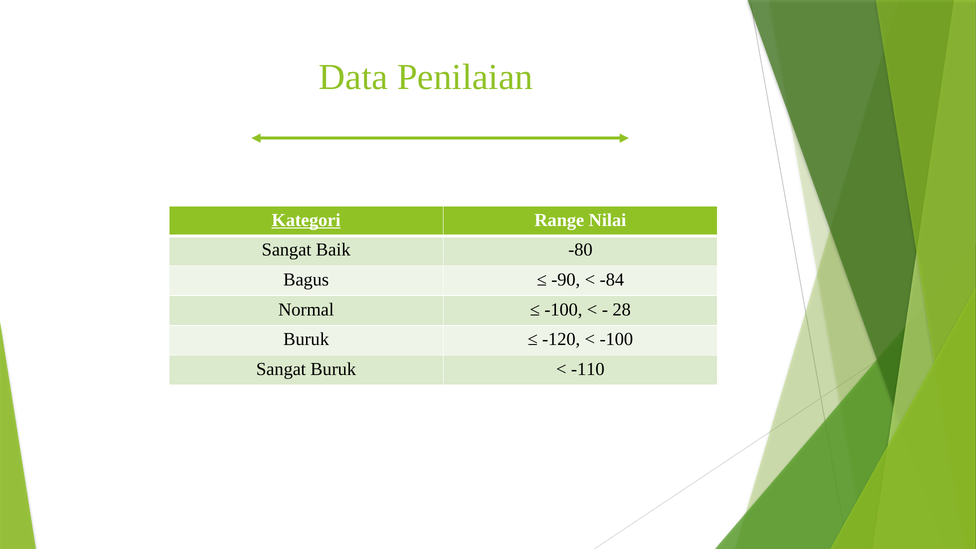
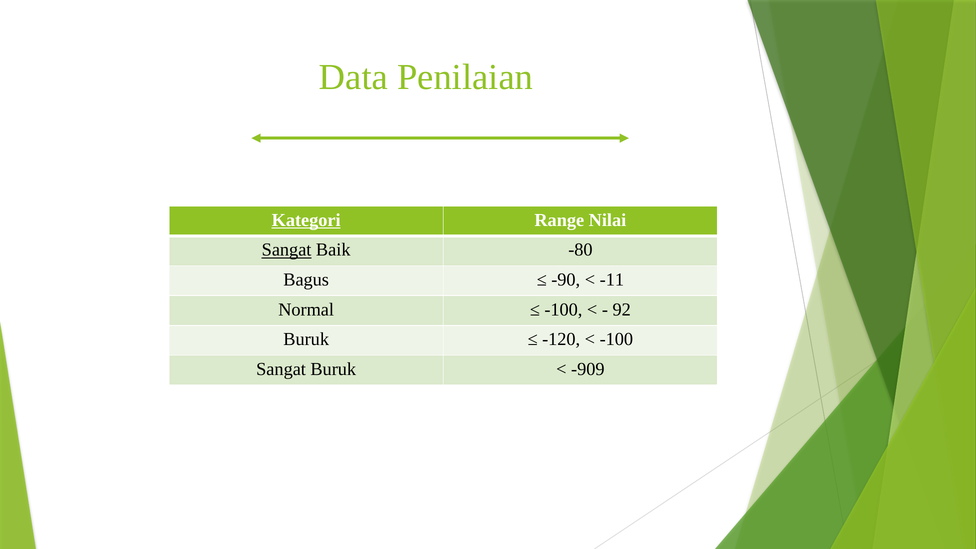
Sangat at (287, 250) underline: none -> present
-84: -84 -> -11
28: 28 -> 92
-110: -110 -> -909
